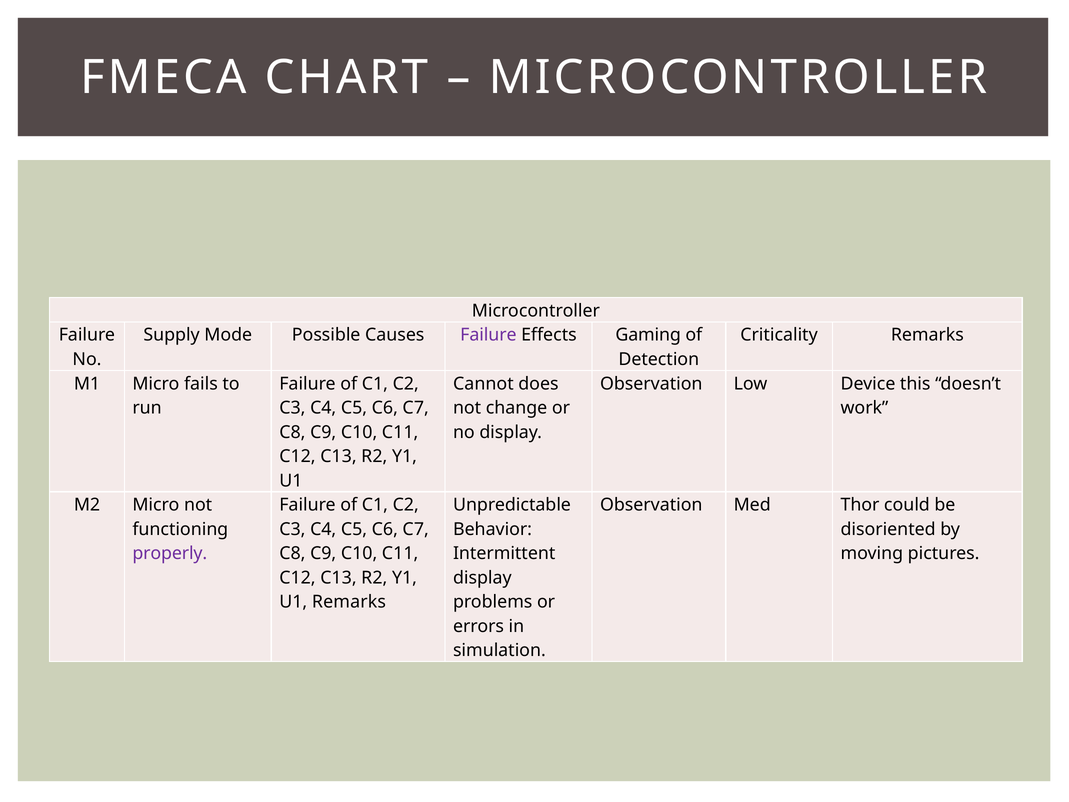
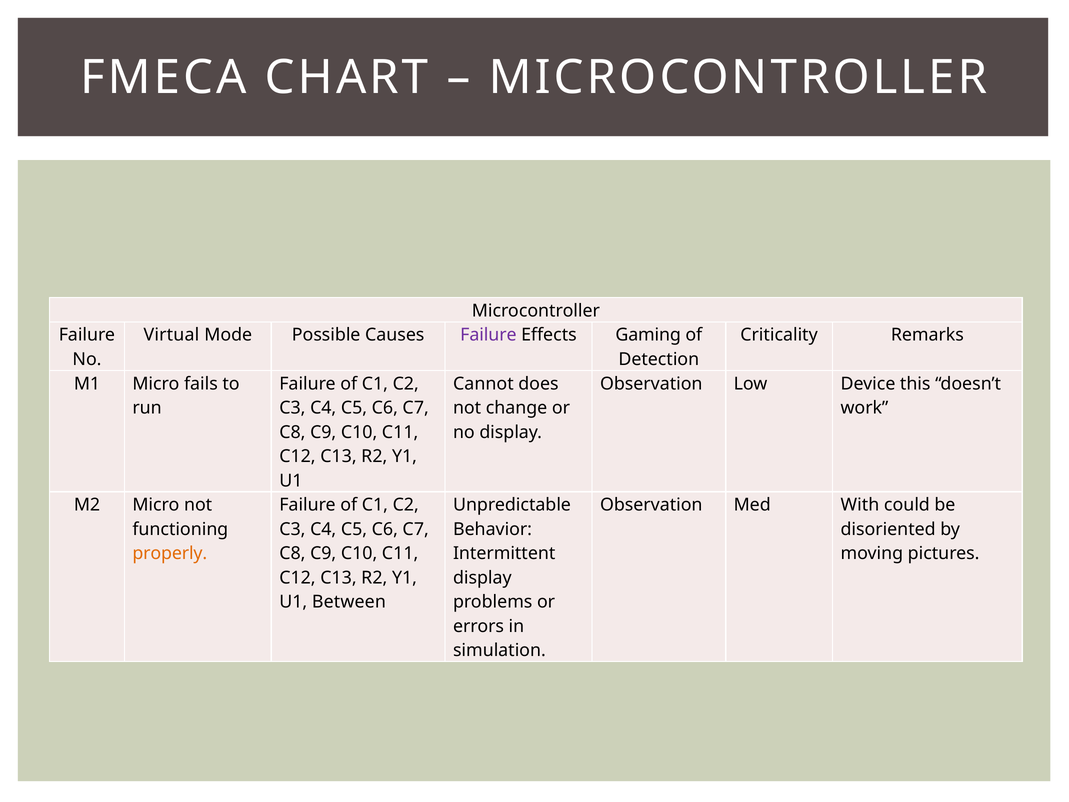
Supply: Supply -> Virtual
Thor: Thor -> With
properly colour: purple -> orange
U1 Remarks: Remarks -> Between
